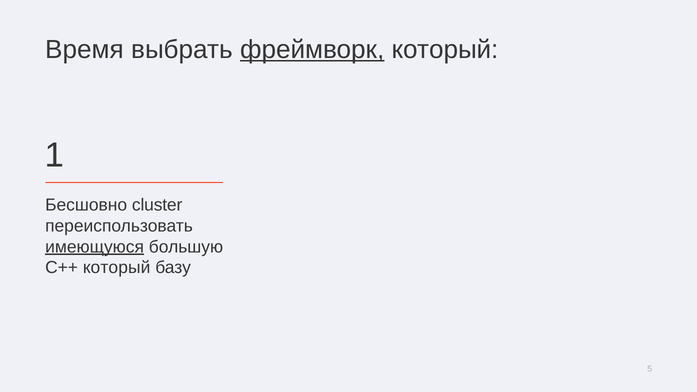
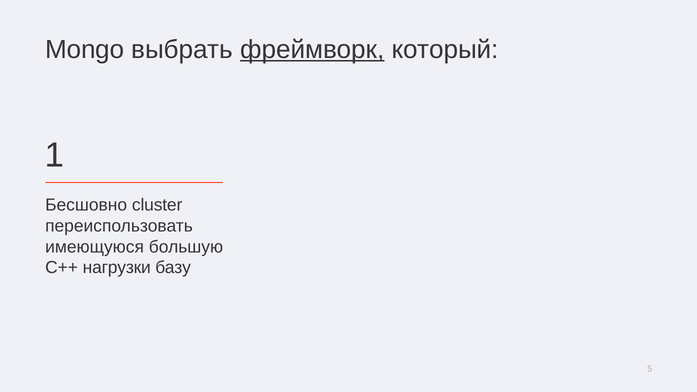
Время: Время -> Mongo
имеющуюся underline: present -> none
C++ который: который -> нагрузки
